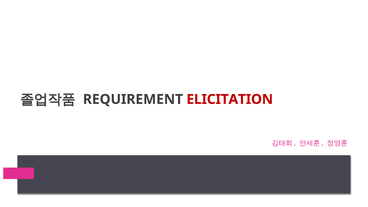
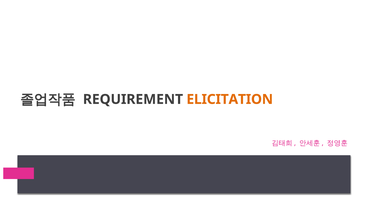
ELICITATION colour: red -> orange
